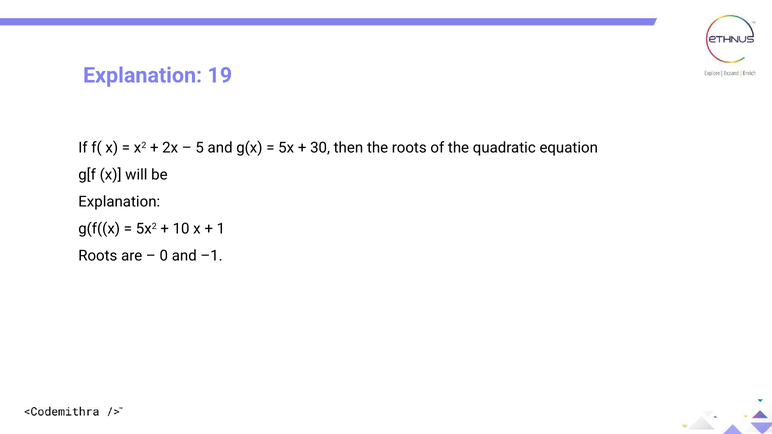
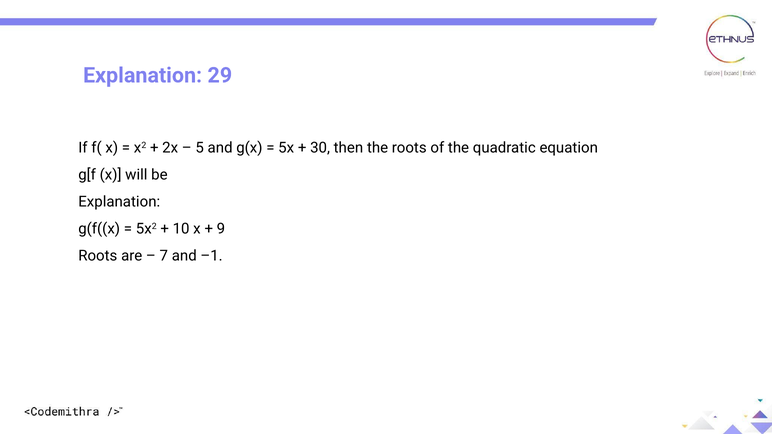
19: 19 -> 29
1: 1 -> 9
0: 0 -> 7
